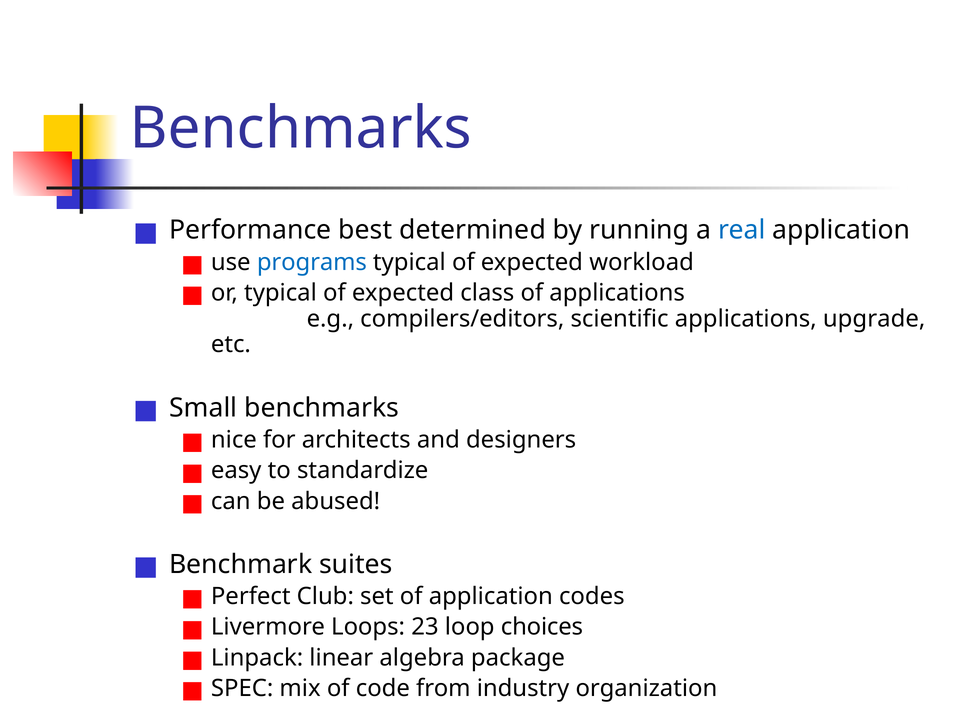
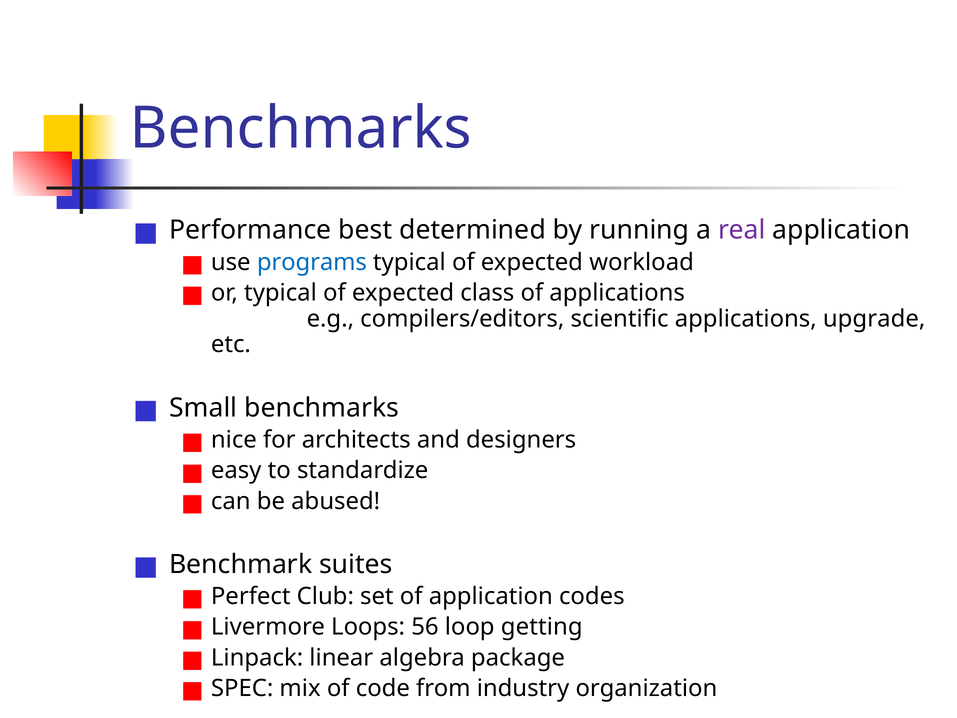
real colour: blue -> purple
23: 23 -> 56
choices: choices -> getting
